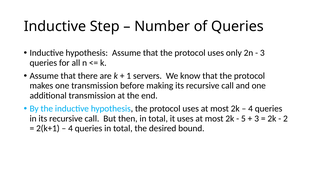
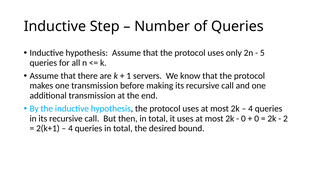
3 at (262, 53): 3 -> 5
5 at (243, 118): 5 -> 0
3 at (257, 118): 3 -> 0
